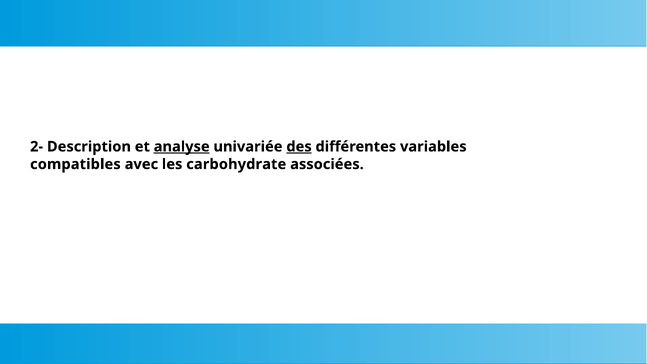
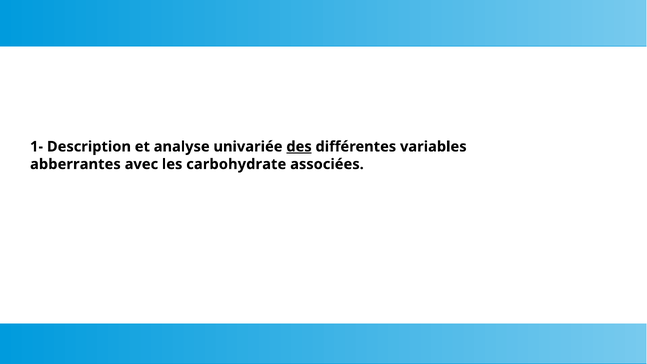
2-: 2- -> 1-
analyse underline: present -> none
compatibles: compatibles -> abberrantes
